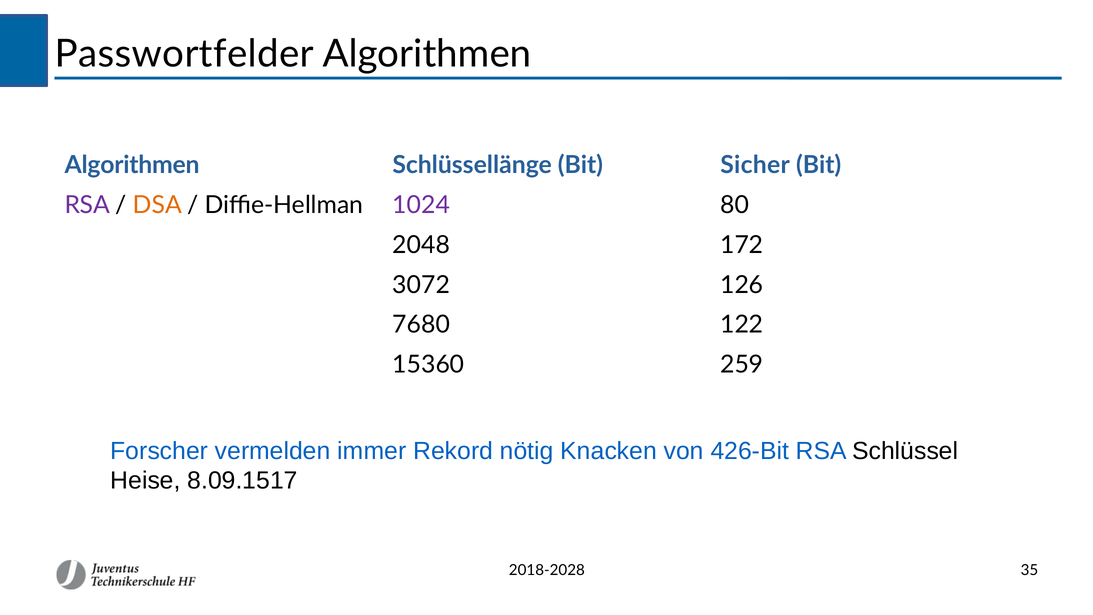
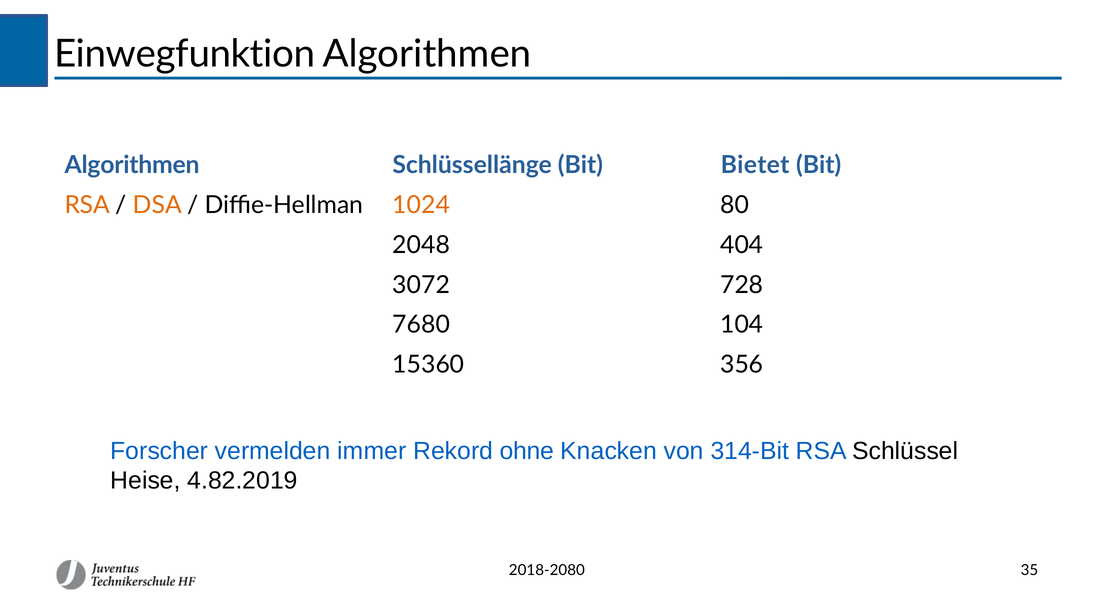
Passwortfelder: Passwortfelder -> Einwegfunktion
Sicher: Sicher -> Bietet
RSA at (87, 205) colour: purple -> orange
1024 colour: purple -> orange
172: 172 -> 404
126: 126 -> 728
122: 122 -> 104
259: 259 -> 356
nötig: nötig -> ohne
426-Bit: 426-Bit -> 314-Bit
8.09.1517: 8.09.1517 -> 4.82.2019
2018-2028: 2018-2028 -> 2018-2080
